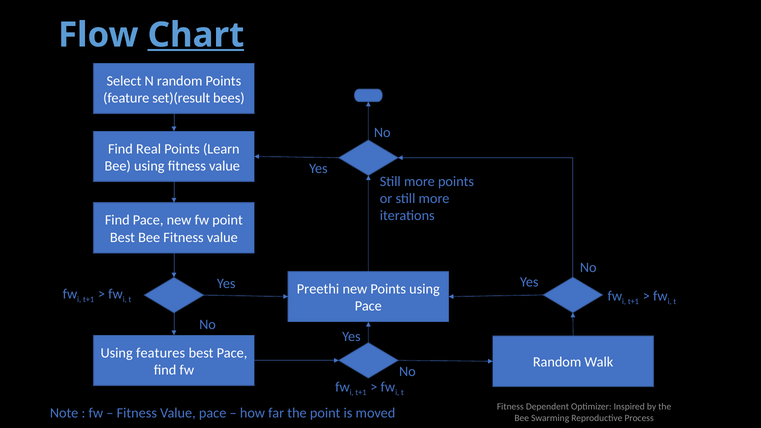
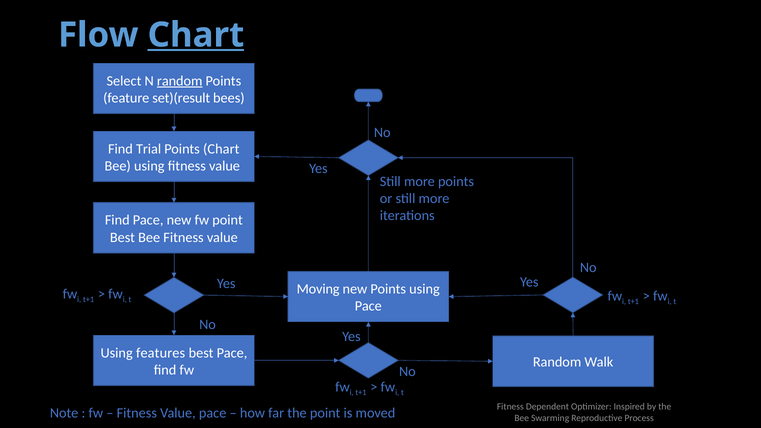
random at (180, 81) underline: none -> present
Real: Real -> Trial
Points Learn: Learn -> Chart
Preethi: Preethi -> Moving
